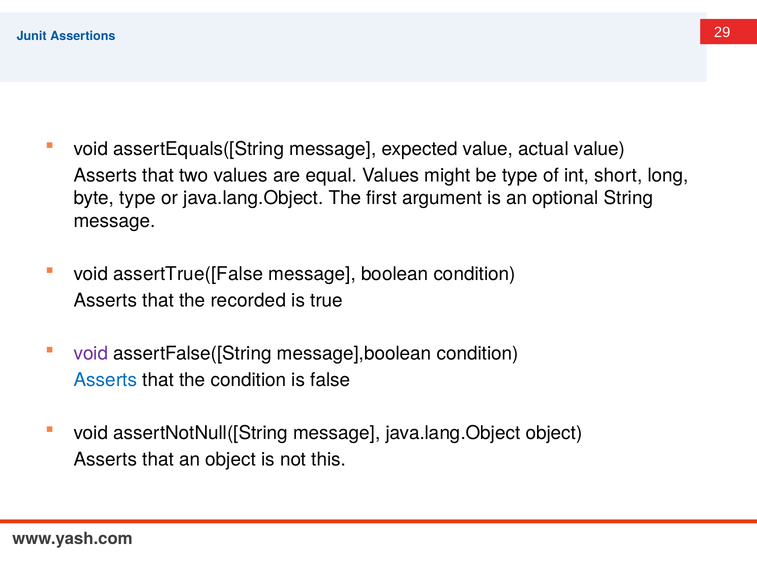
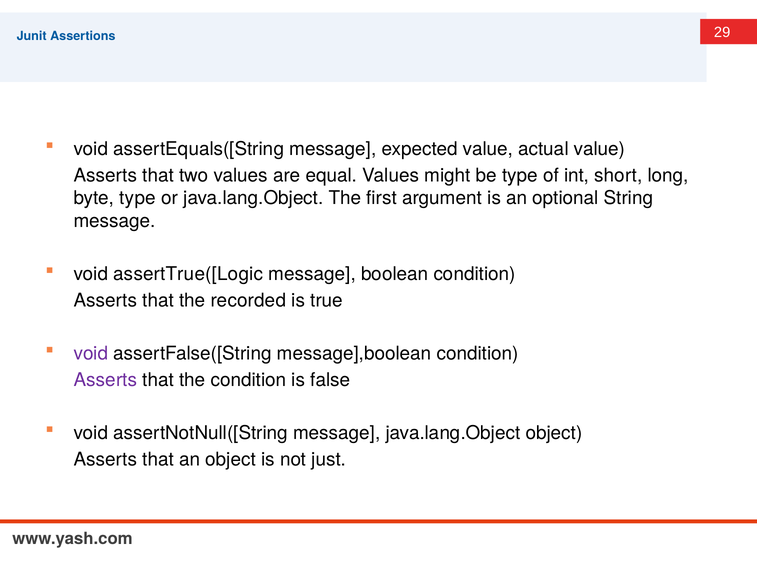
assertTrue([False: assertTrue([False -> assertTrue([Logic
Asserts at (105, 380) colour: blue -> purple
this: this -> just
